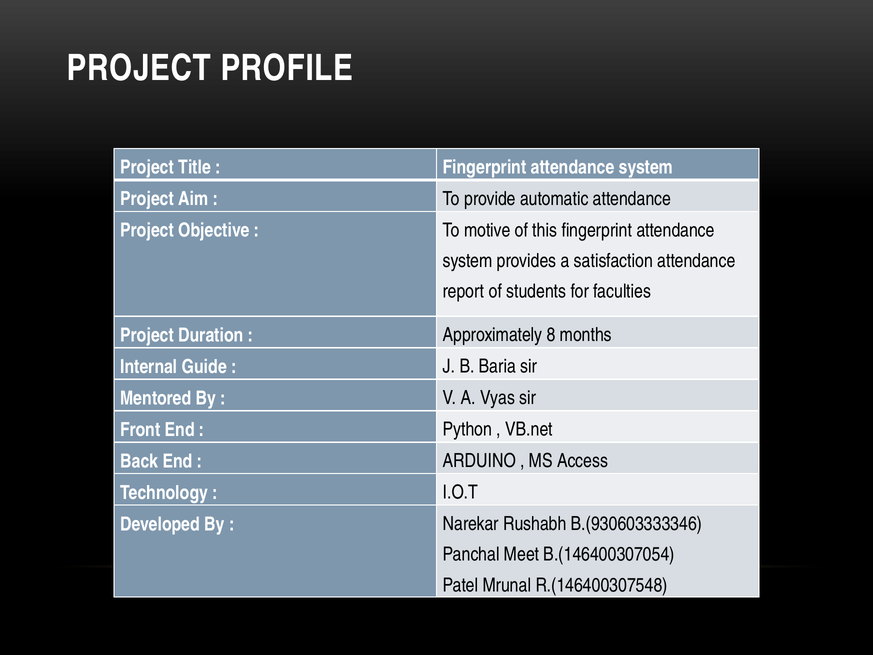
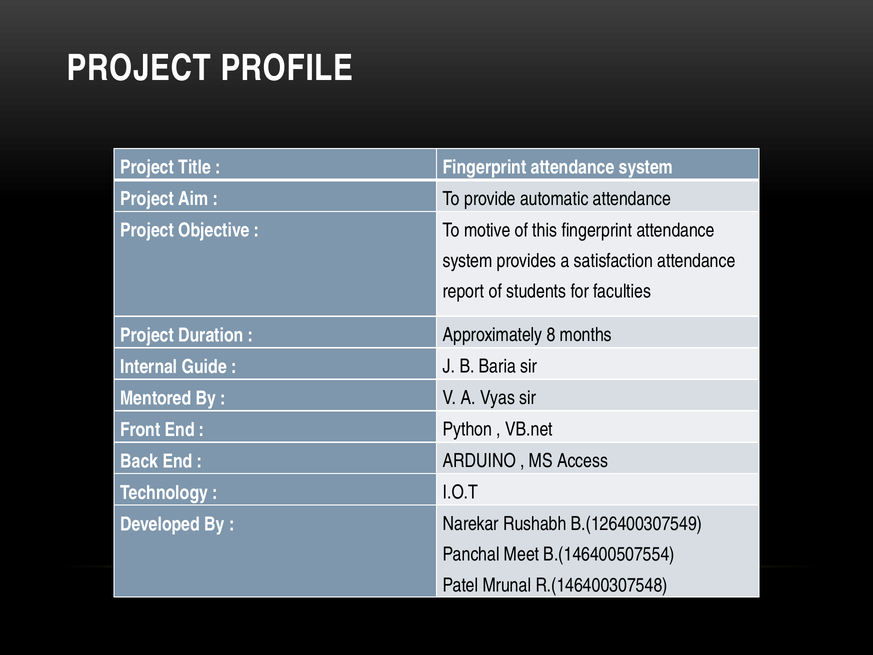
B.(930603333346: B.(930603333346 -> B.(126400307549
B.(146400307054: B.(146400307054 -> B.(146400507554
